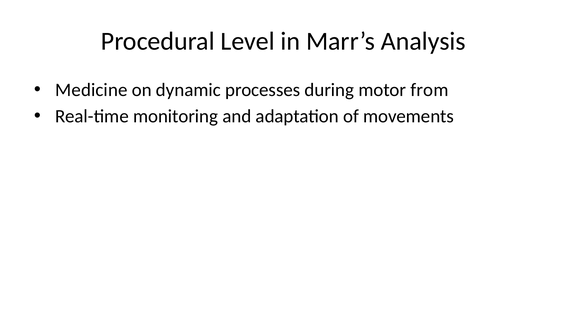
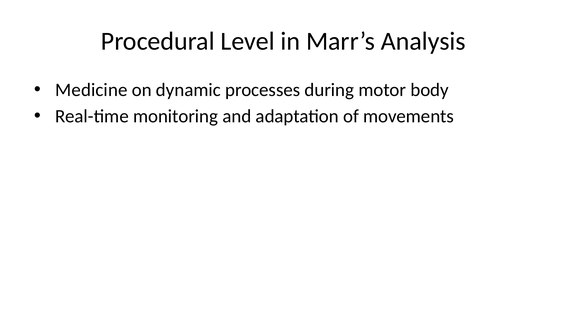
from: from -> body
